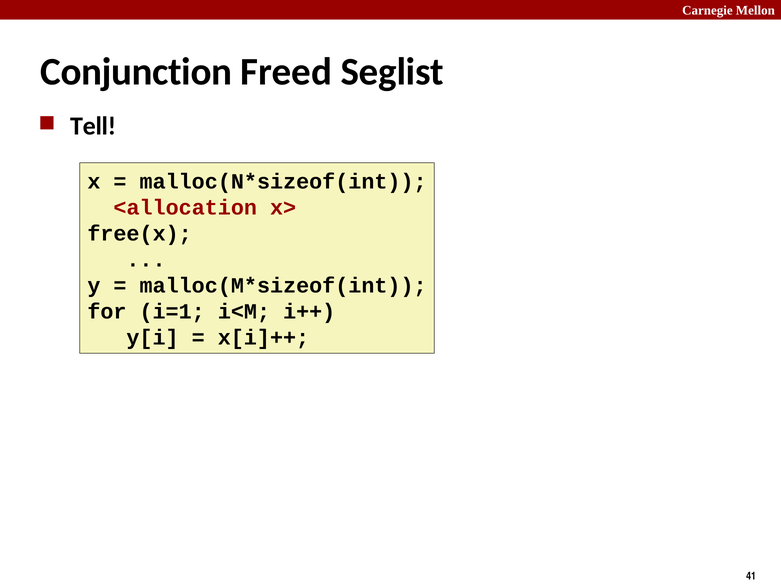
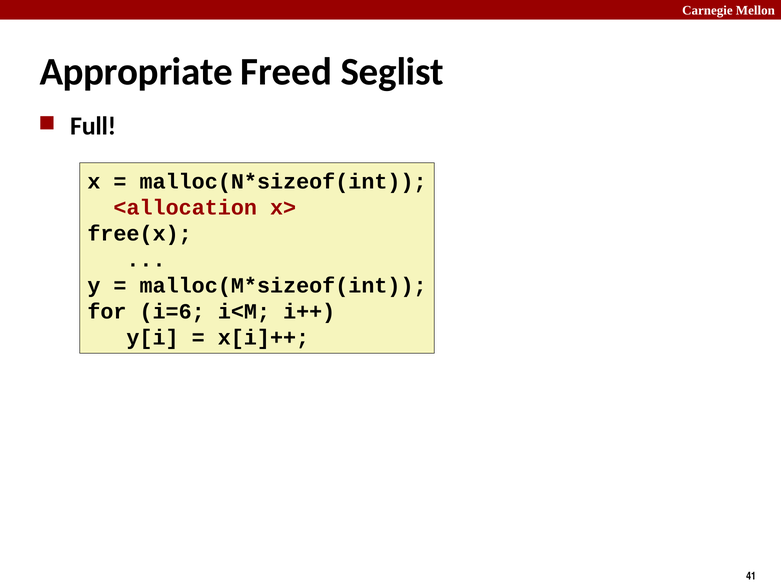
Conjunction: Conjunction -> Appropriate
Tell: Tell -> Full
i=1: i=1 -> i=6
